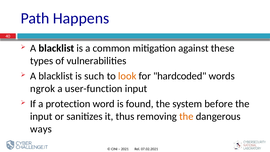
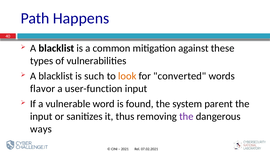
hardcoded: hardcoded -> converted
ngrok: ngrok -> flavor
protection: protection -> vulnerable
before: before -> parent
the at (186, 116) colour: orange -> purple
